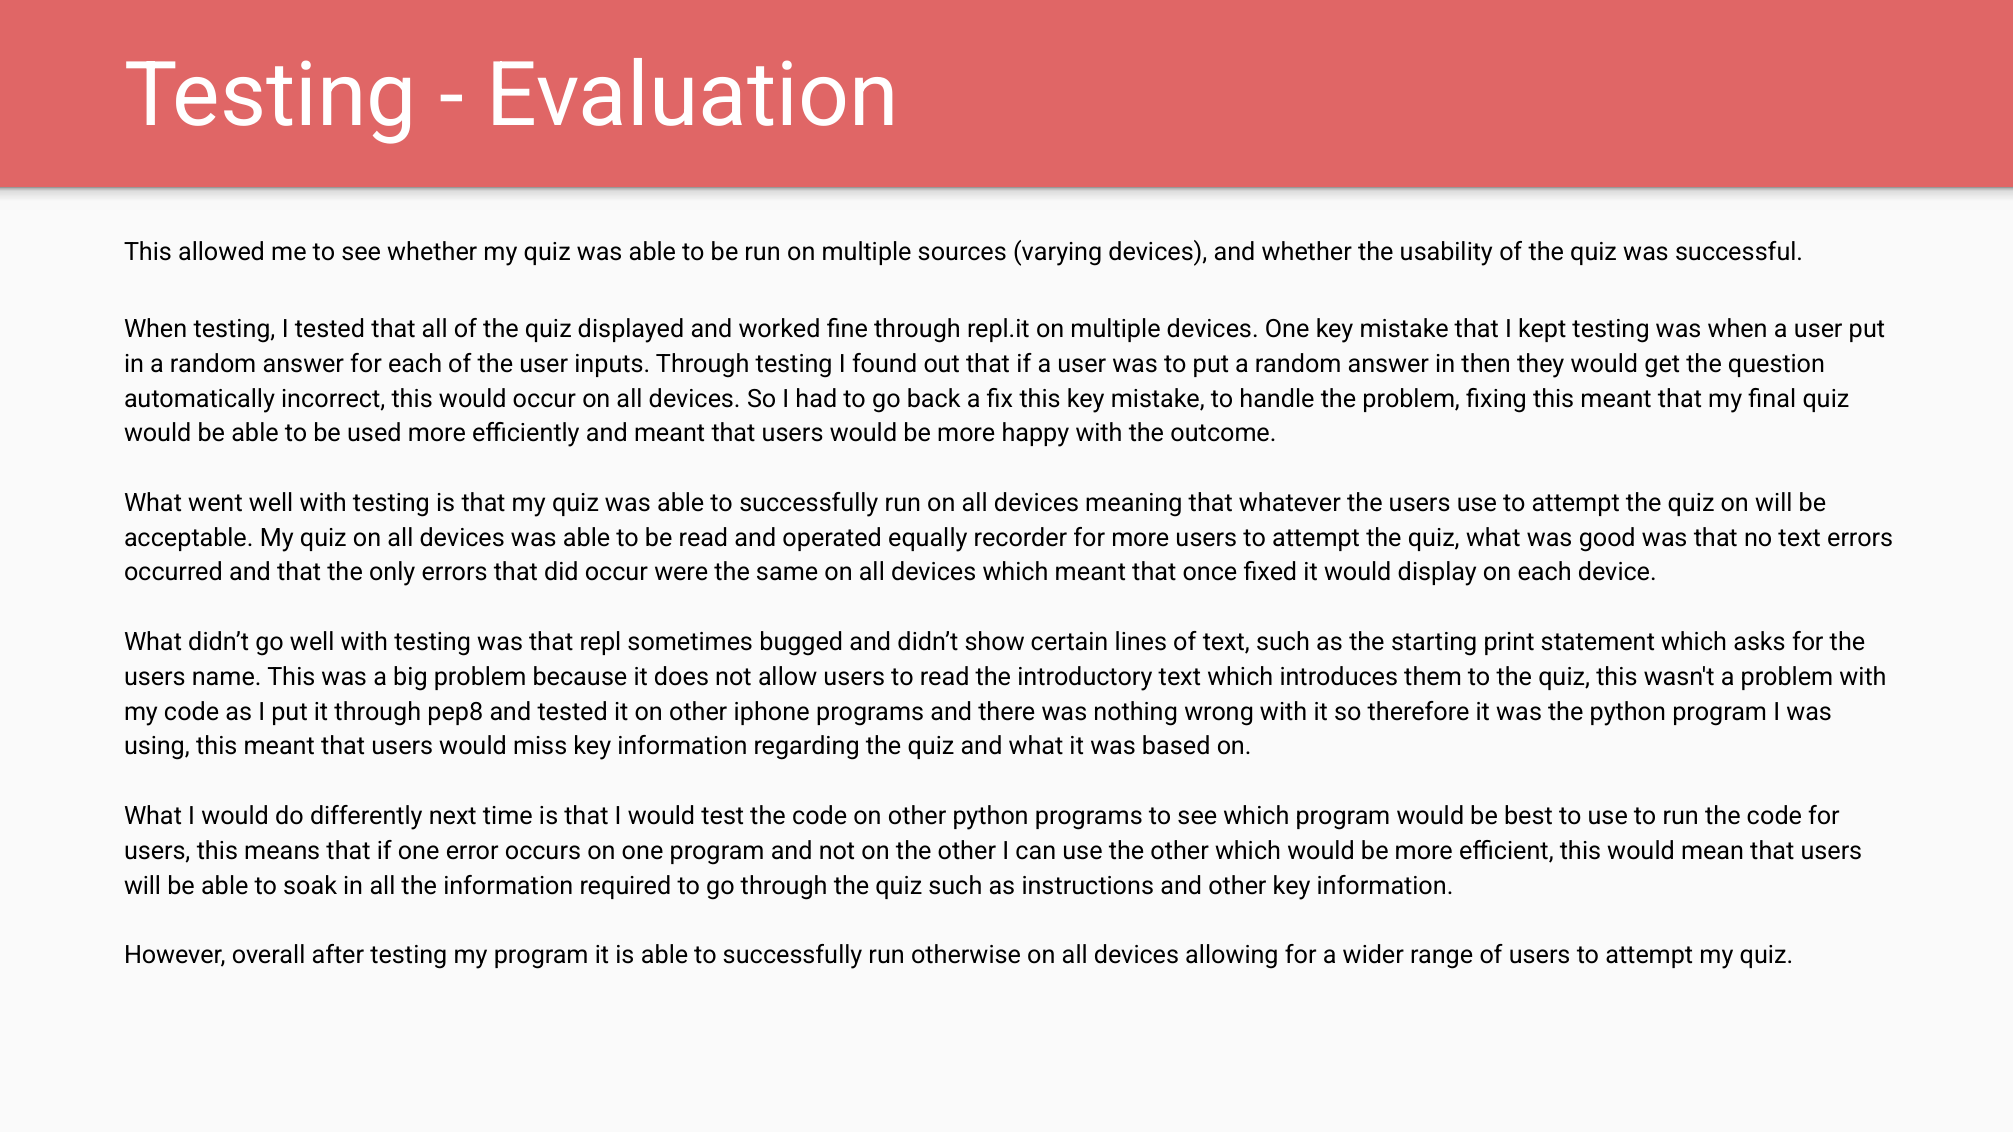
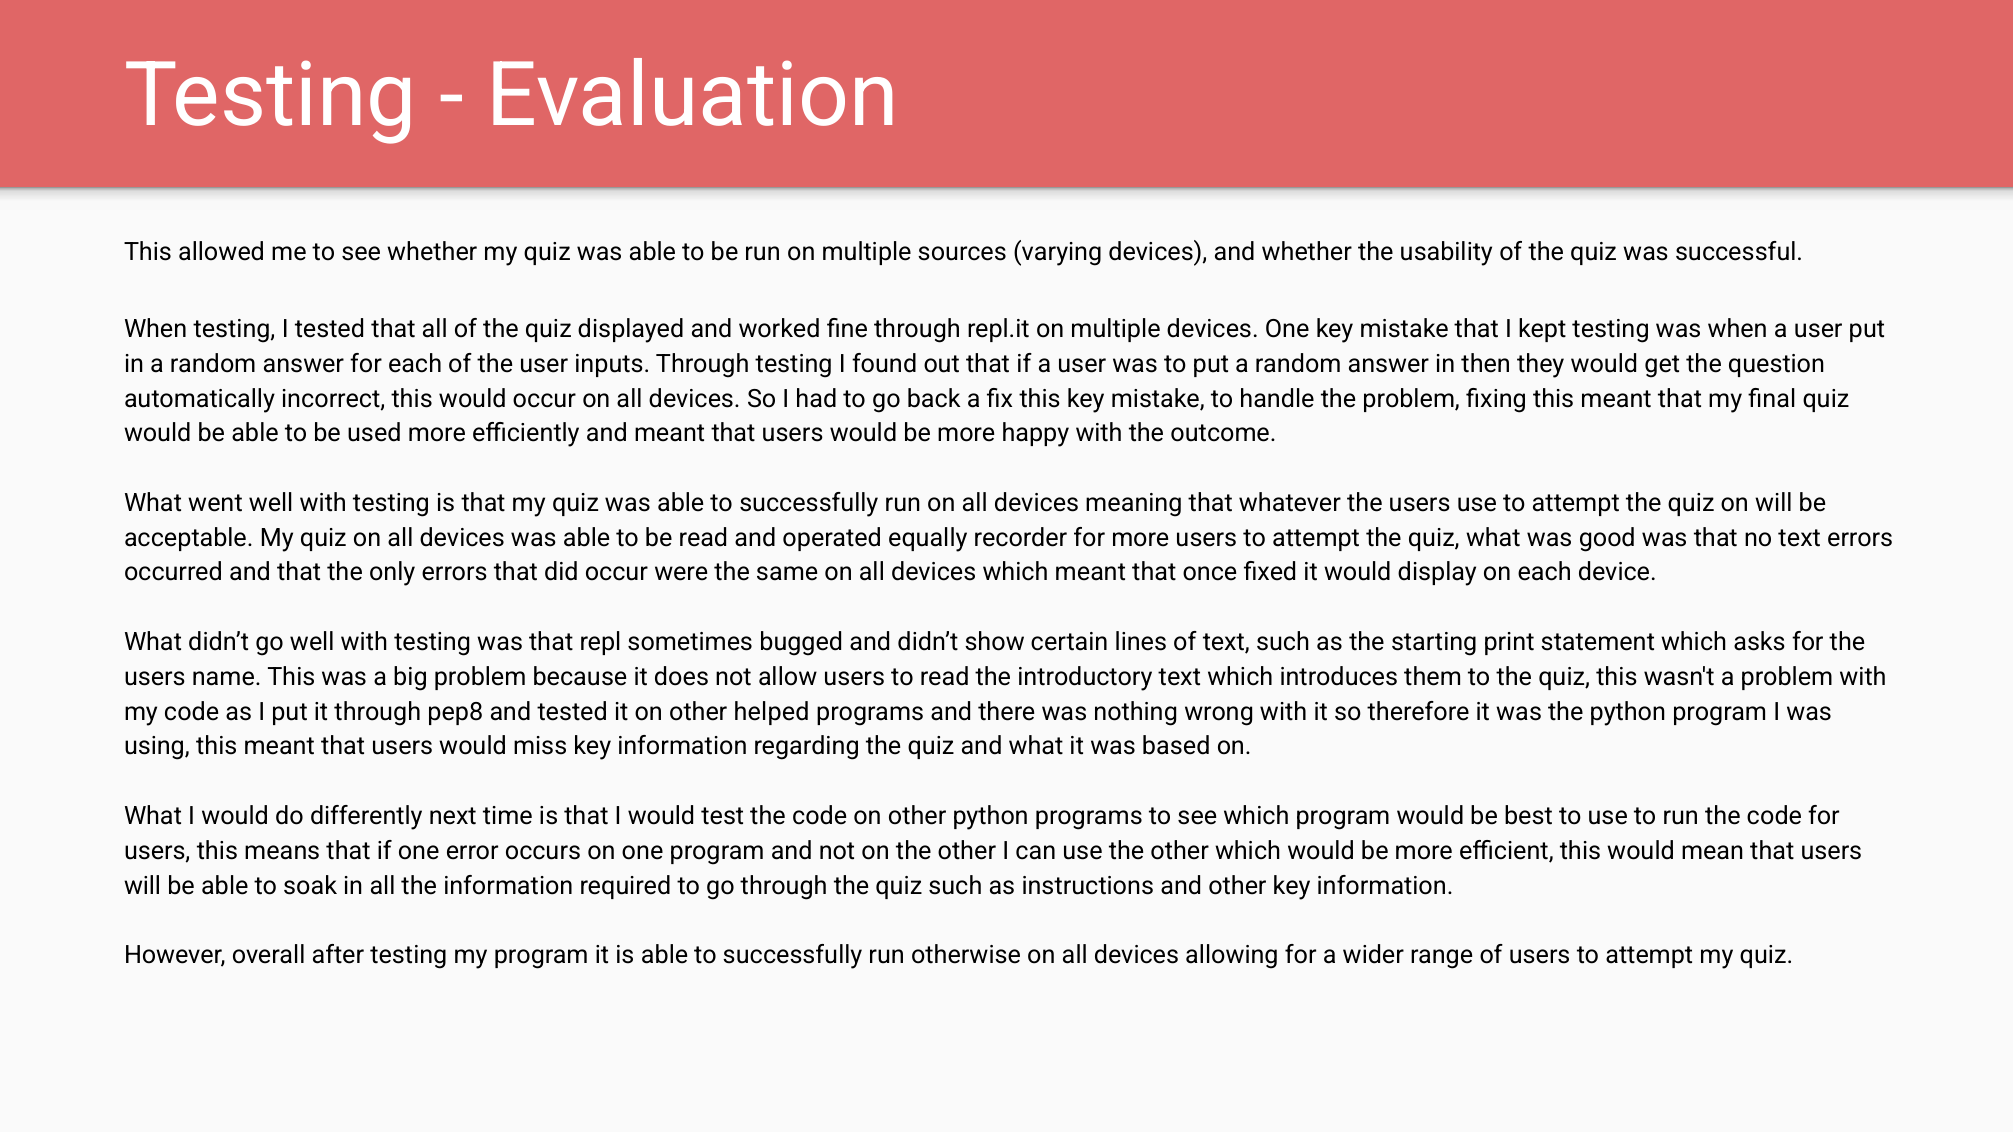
iphone: iphone -> helped
